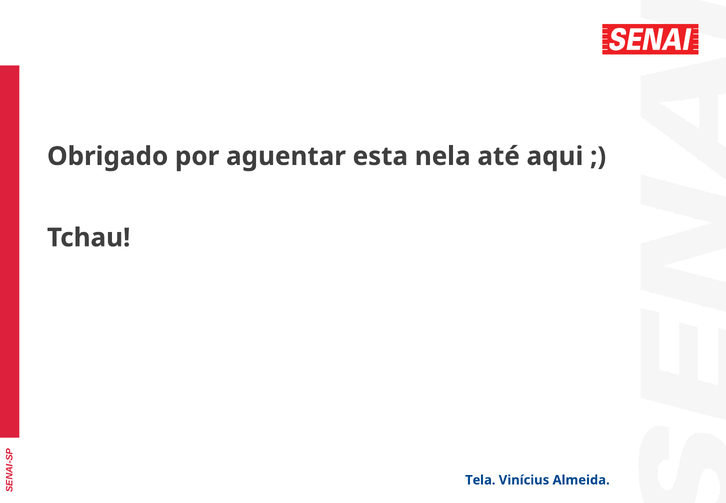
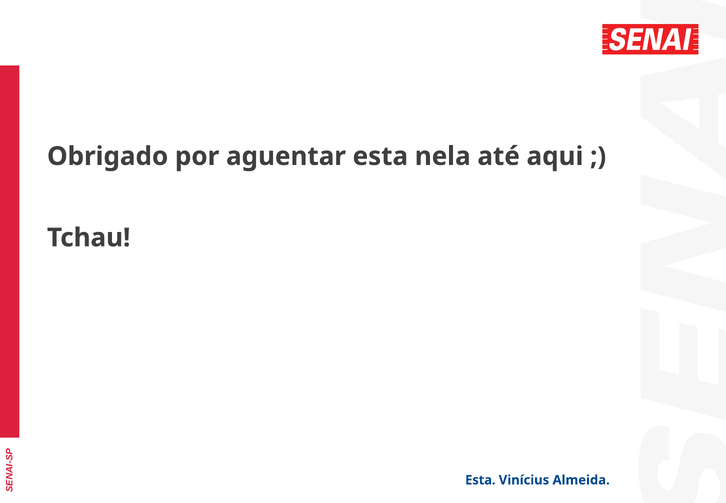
Tela at (480, 480): Tela -> Esta
